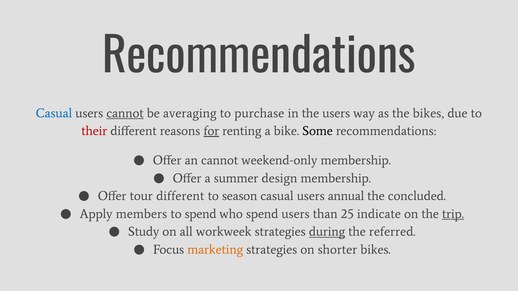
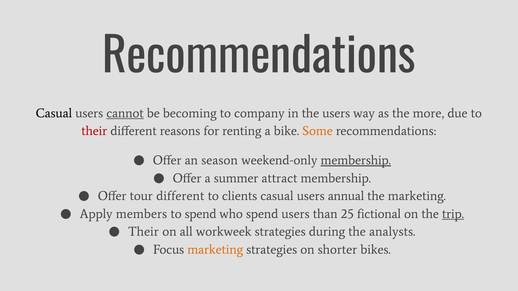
Casual at (54, 113) colour: blue -> black
averaging: averaging -> becoming
purchase: purchase -> company
the bikes: bikes -> more
for underline: present -> none
Some colour: black -> orange
an cannot: cannot -> season
membership at (356, 161) underline: none -> present
design: design -> attract
season: season -> clients
the concluded: concluded -> marketing
indicate: indicate -> fictional
Study at (144, 232): Study -> Their
during underline: present -> none
referred: referred -> analysts
